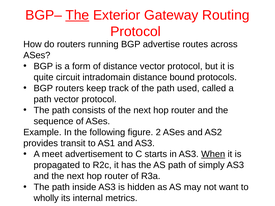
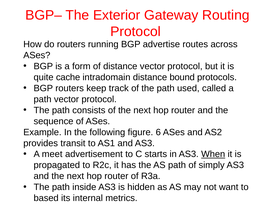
The at (77, 15) underline: present -> none
circuit: circuit -> cache
2: 2 -> 6
wholly: wholly -> based
